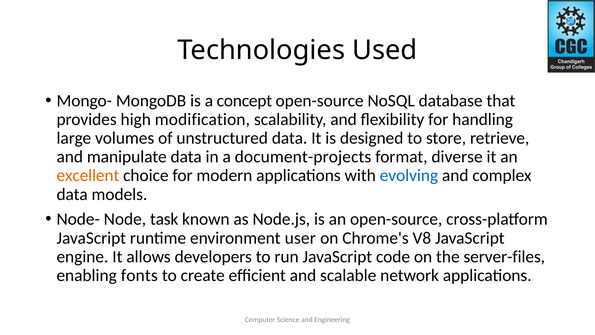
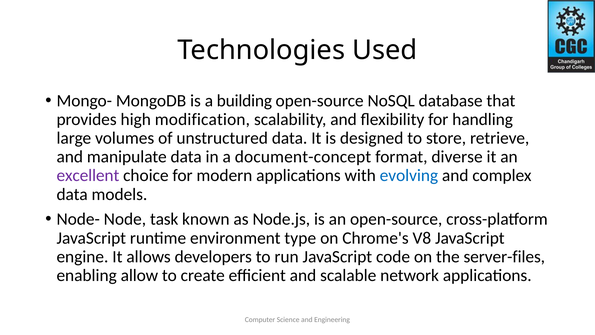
concept: concept -> building
document-projects: document-projects -> document-concept
excellent colour: orange -> purple
user: user -> type
fonts: fonts -> allow
